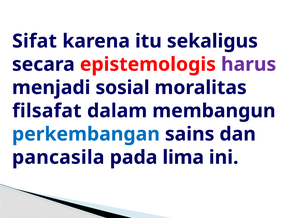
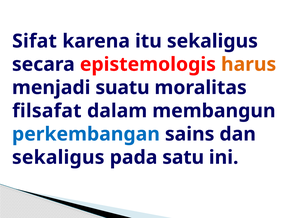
harus colour: purple -> orange
sosial: sosial -> suatu
pancasila at (58, 158): pancasila -> sekaligus
lima: lima -> satu
